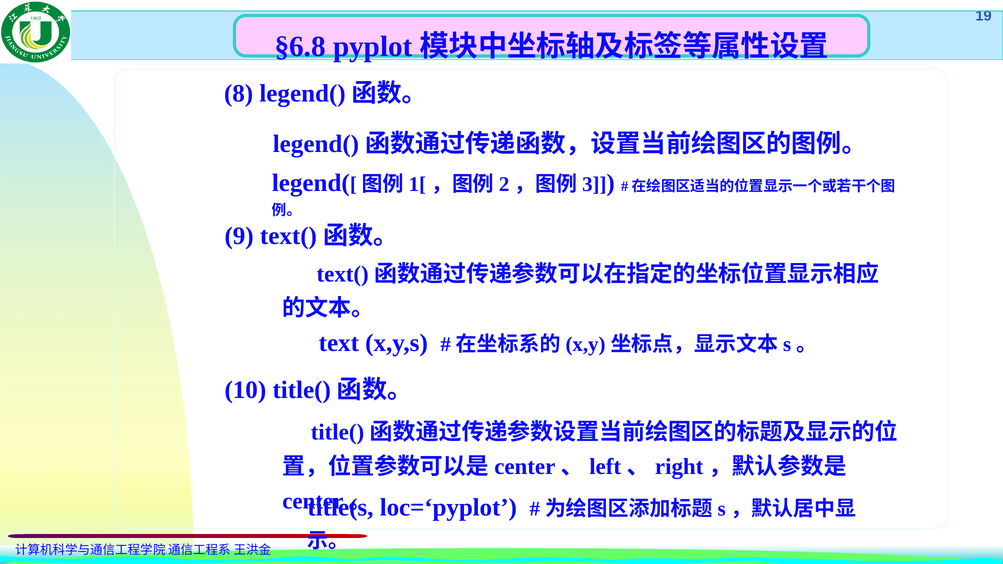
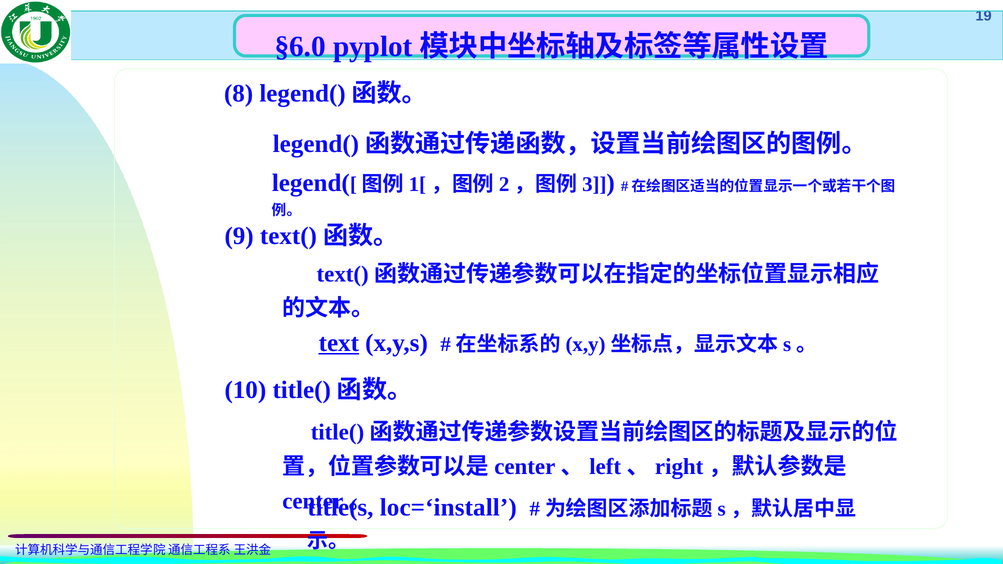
§6.8: §6.8 -> §6.0
text underline: none -> present
loc=‘pyplot: loc=‘pyplot -> loc=‘install
